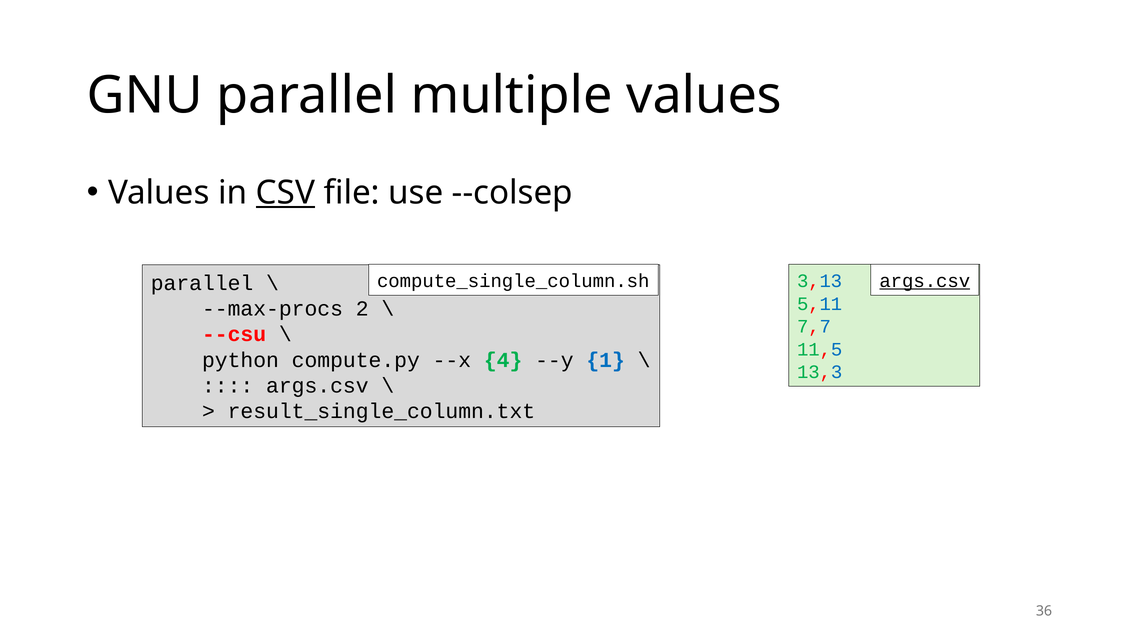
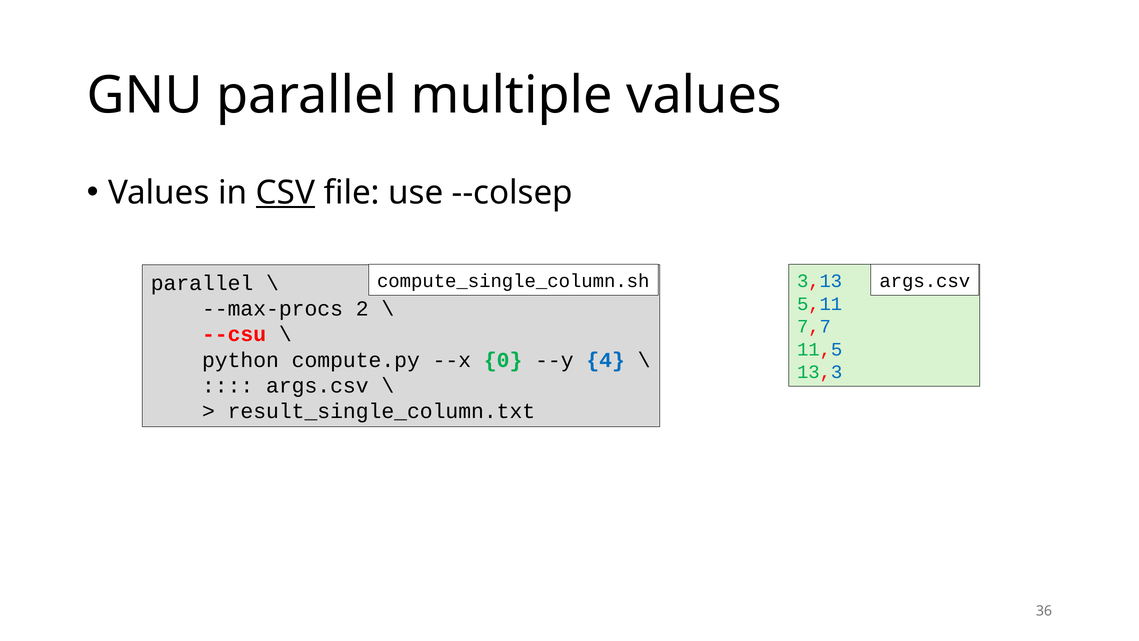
args.csv at (925, 281) underline: present -> none
4: 4 -> 0
1: 1 -> 4
